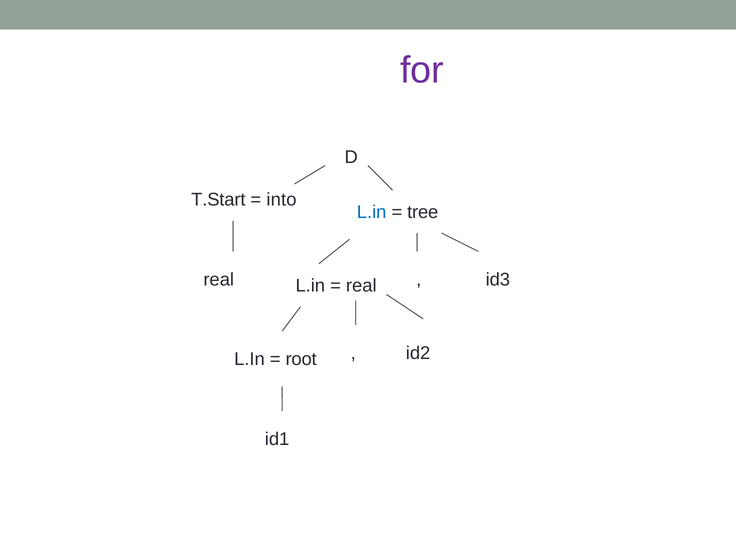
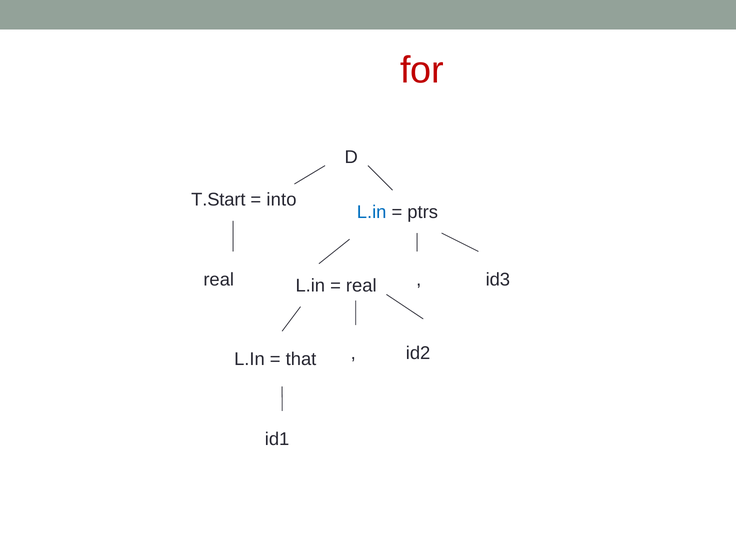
for colour: purple -> red
tree at (423, 212): tree -> ptrs
root: root -> that
